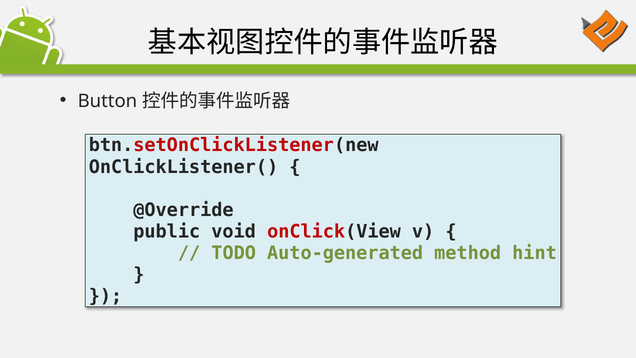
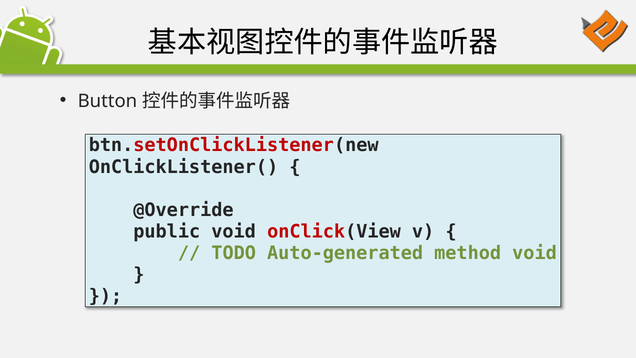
method hint: hint -> void
